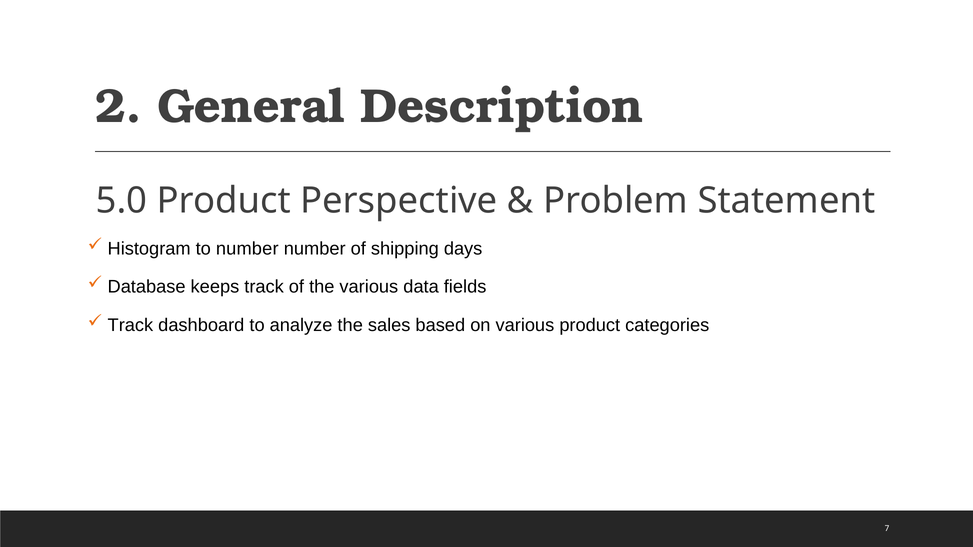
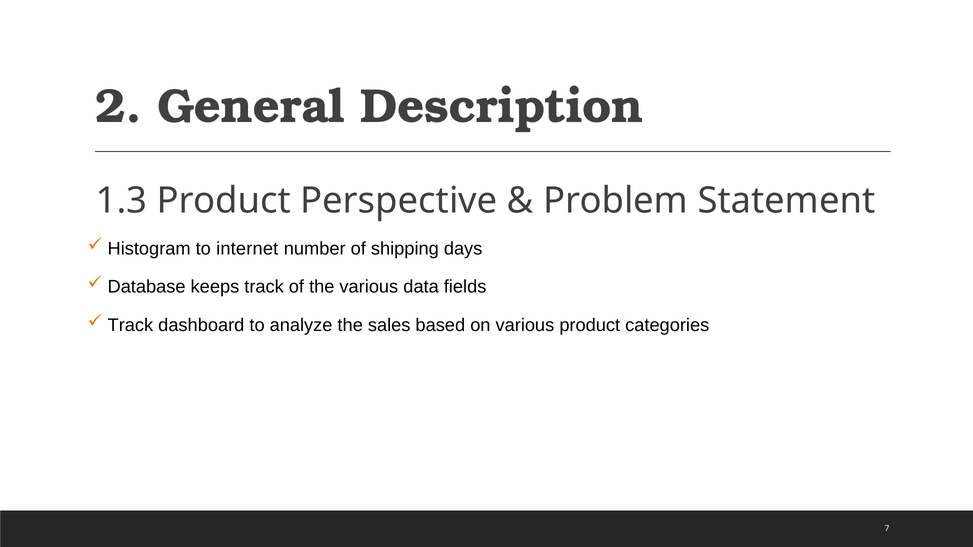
5.0: 5.0 -> 1.3
to number: number -> internet
